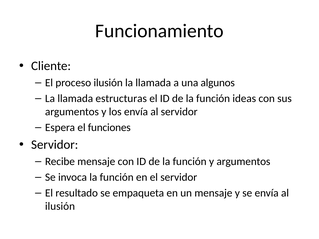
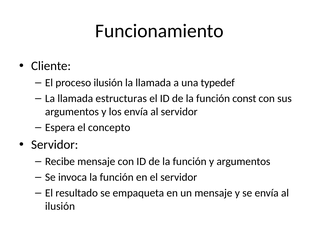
algunos: algunos -> typedef
ideas: ideas -> const
funciones: funciones -> concepto
